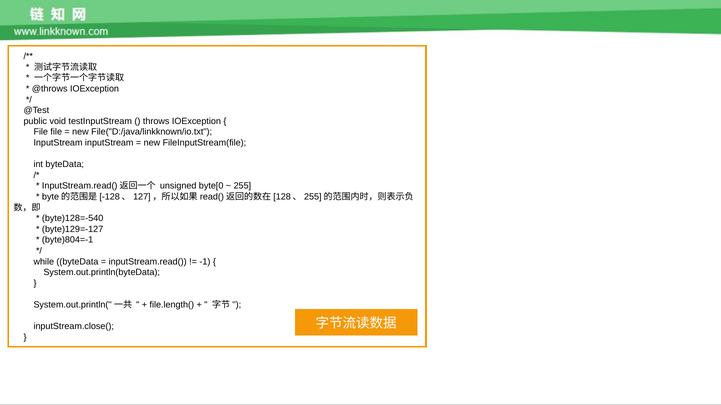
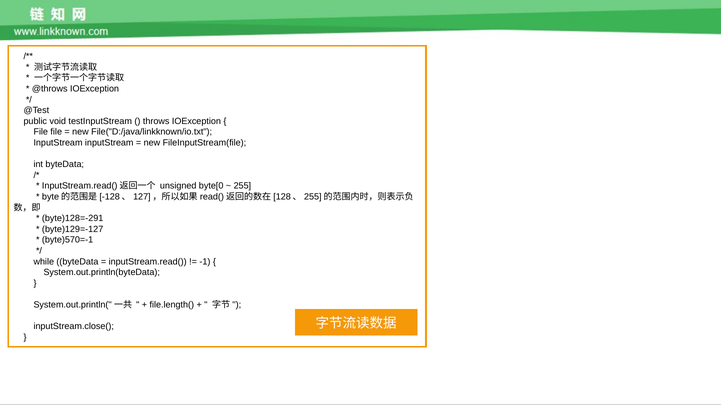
byte)128=-540: byte)128=-540 -> byte)128=-291
byte)804=-1: byte)804=-1 -> byte)570=-1
